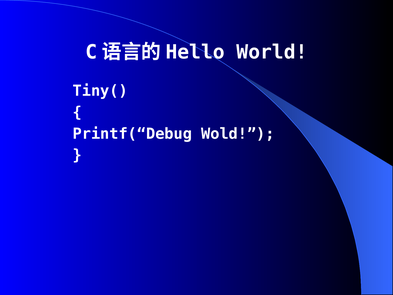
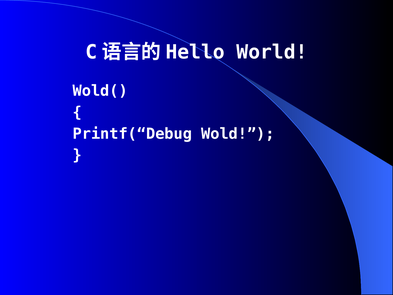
Tiny(: Tiny( -> Wold(
